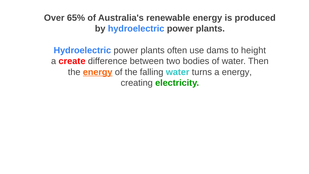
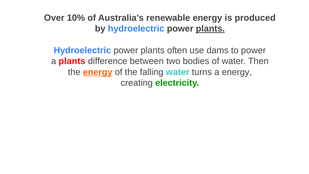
65%: 65% -> 10%
plants at (210, 29) underline: none -> present
to height: height -> power
a create: create -> plants
